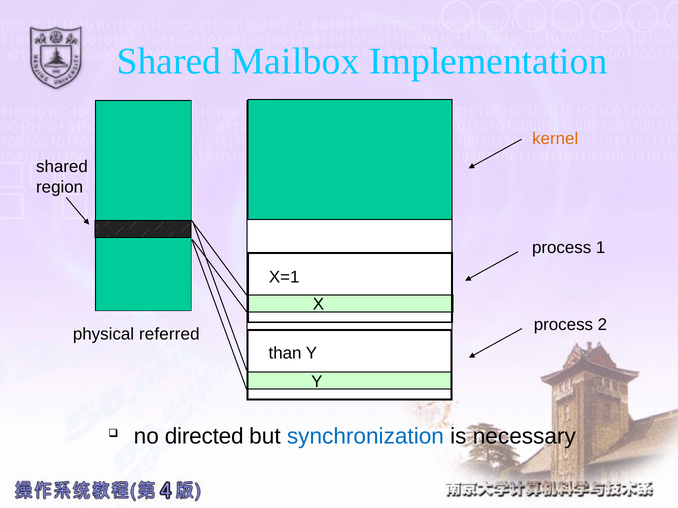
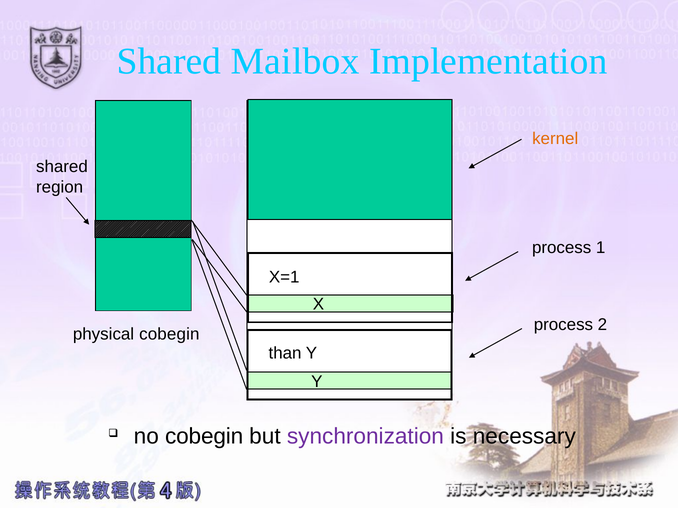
physical referred: referred -> cobegin
no directed: directed -> cobegin
synchronization colour: blue -> purple
